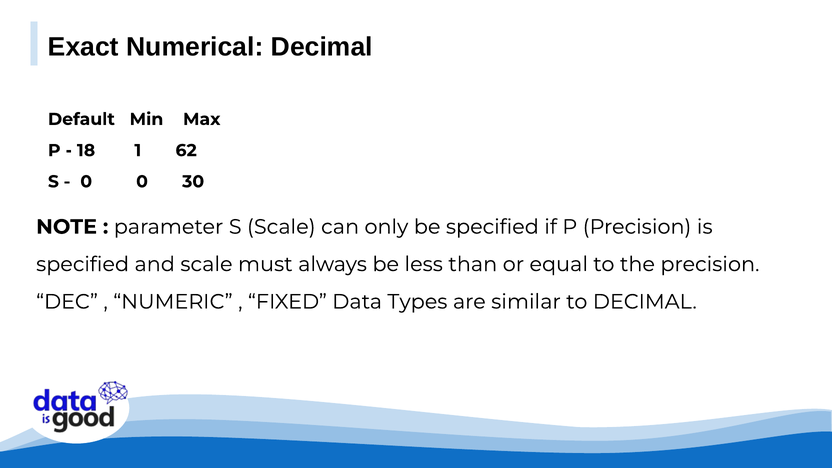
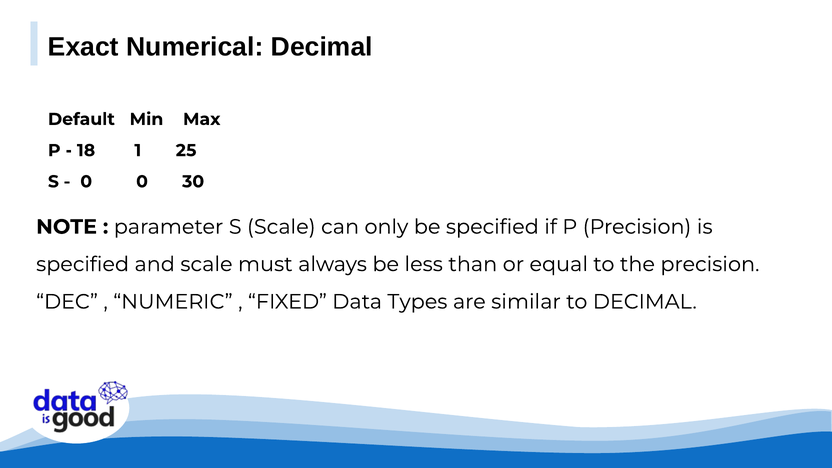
62: 62 -> 25
